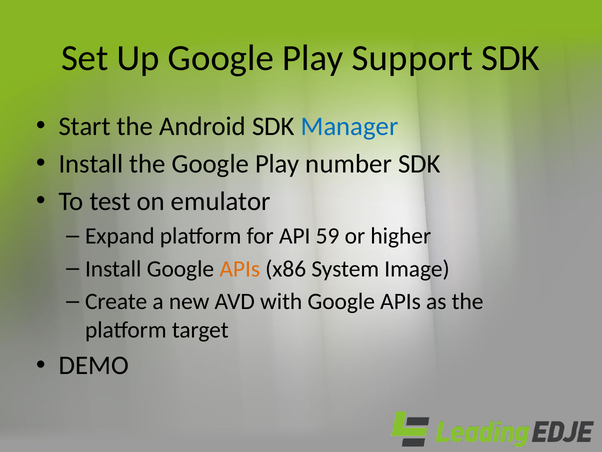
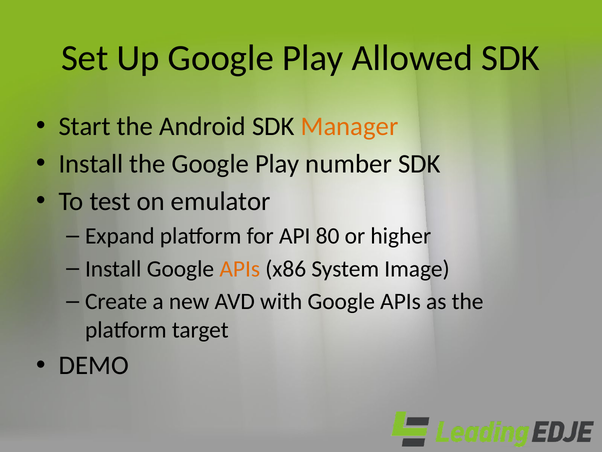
Support: Support -> Allowed
Manager colour: blue -> orange
59: 59 -> 80
